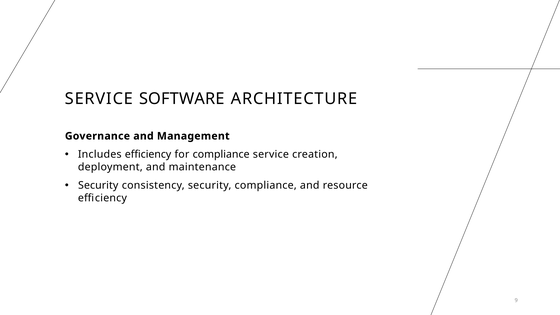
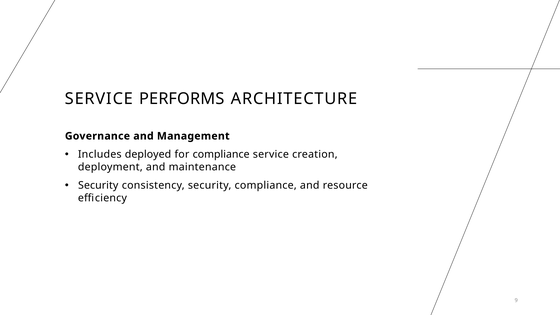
SOFTWARE: SOFTWARE -> PERFORMS
Includes efficiency: efficiency -> deployed
